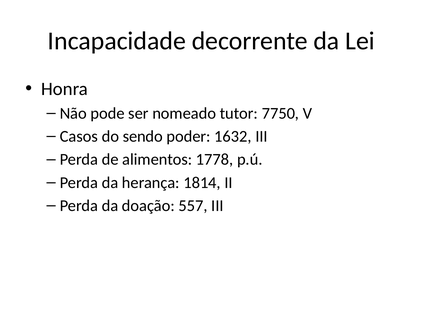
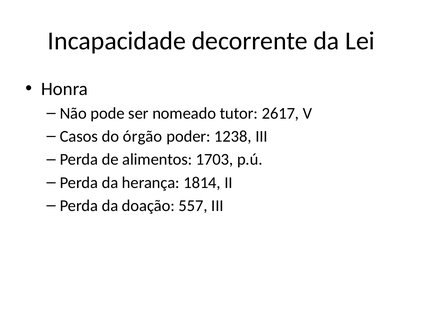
7750: 7750 -> 2617
sendo: sendo -> órgão
1632: 1632 -> 1238
1778: 1778 -> 1703
